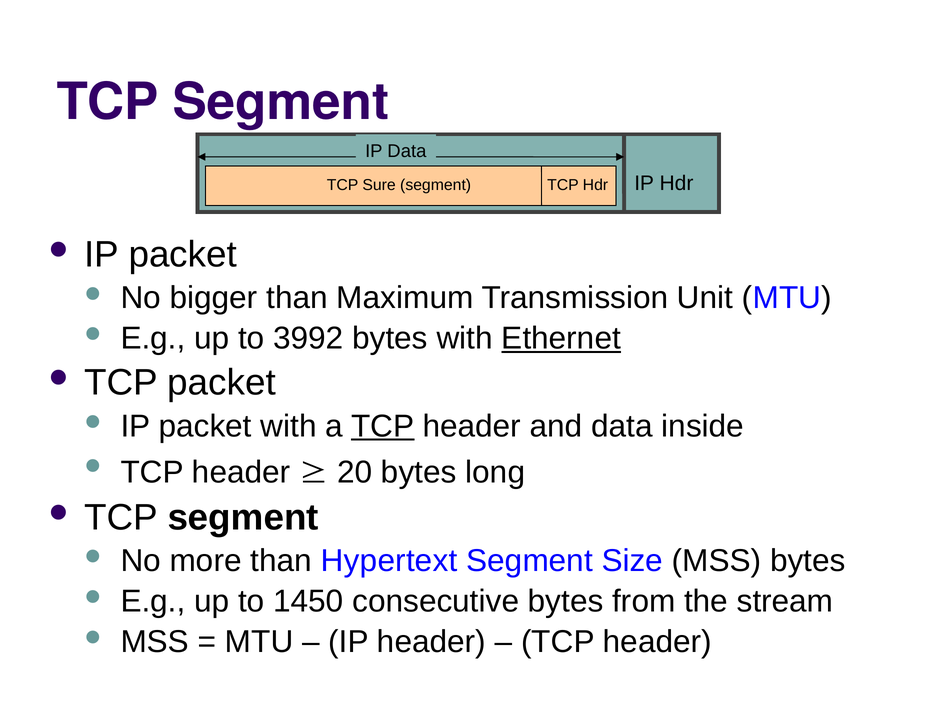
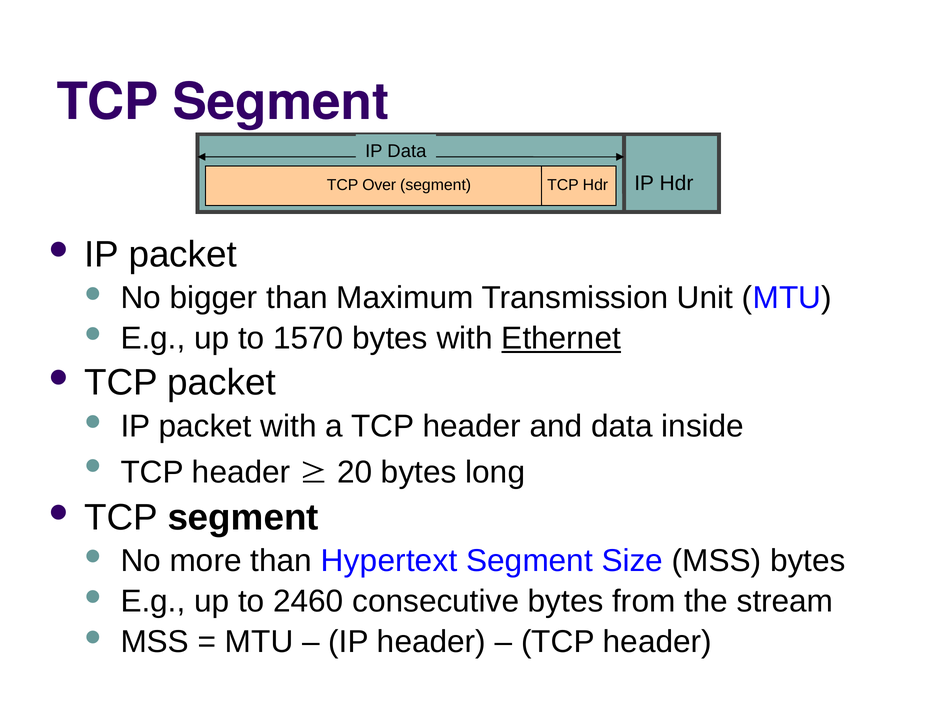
Sure: Sure -> Over
3992: 3992 -> 1570
TCP at (383, 426) underline: present -> none
1450: 1450 -> 2460
